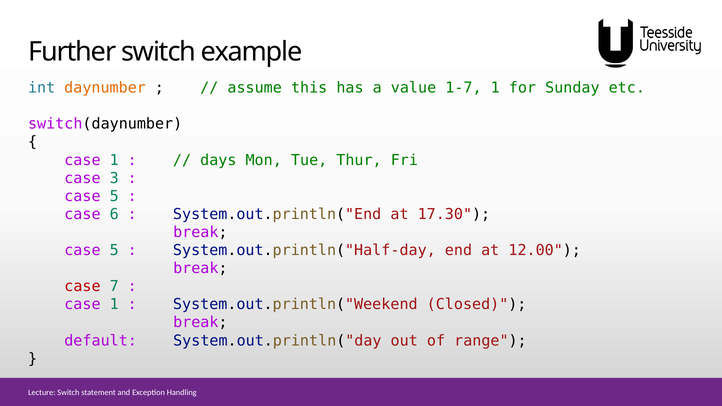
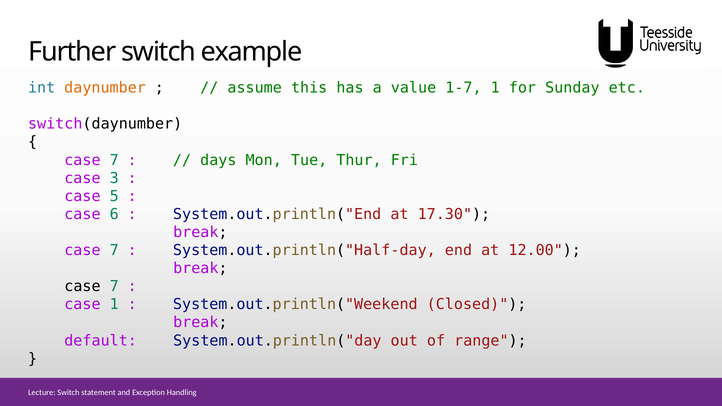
1 at (114, 160): 1 -> 7
5 at (114, 250): 5 -> 7
case at (82, 287) colour: red -> black
